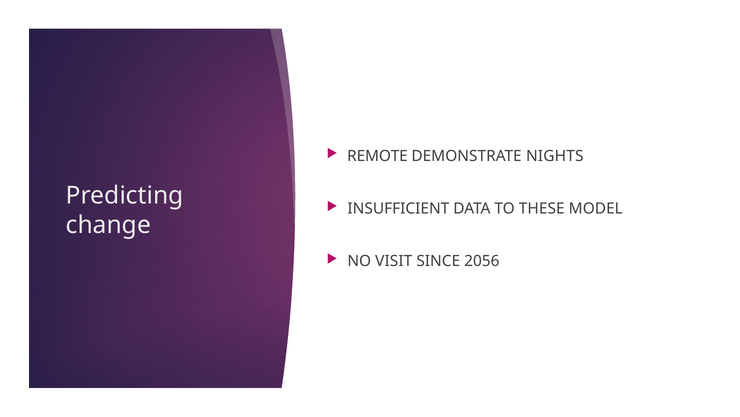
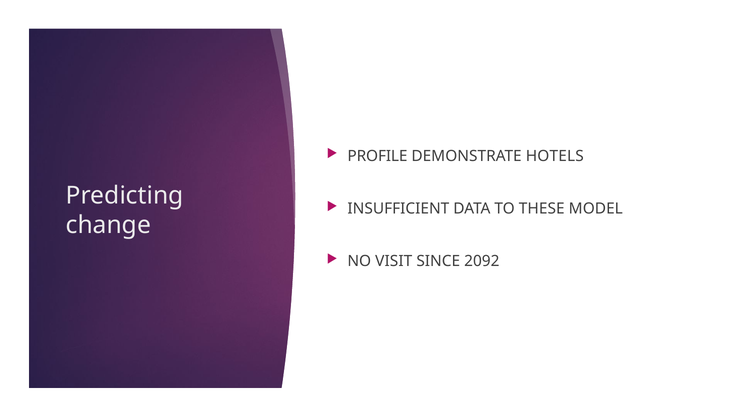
REMOTE: REMOTE -> PROFILE
NIGHTS: NIGHTS -> HOTELS
2056: 2056 -> 2092
